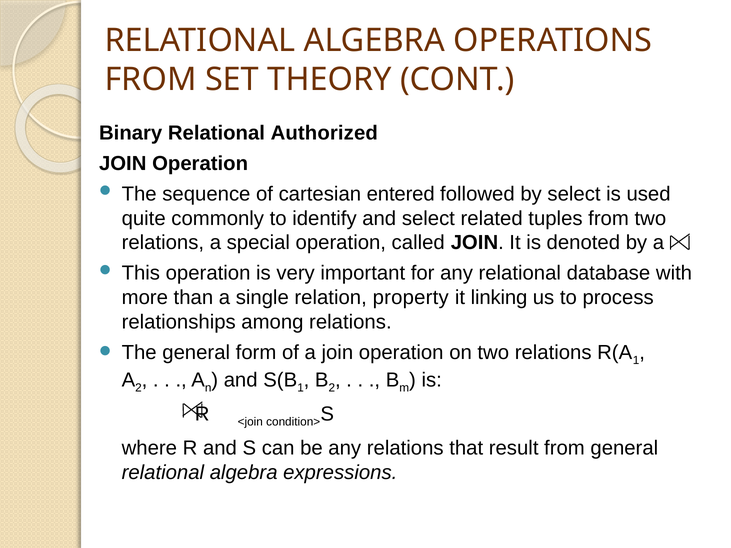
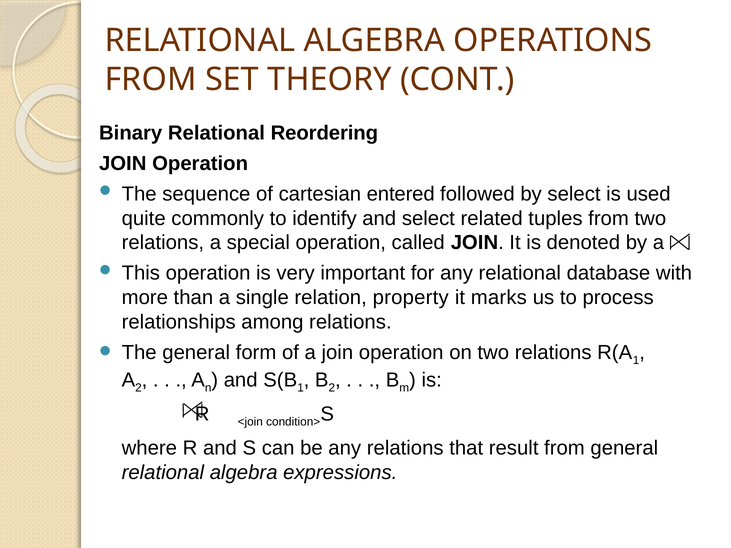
Authorized: Authorized -> Reordering
linking: linking -> marks
